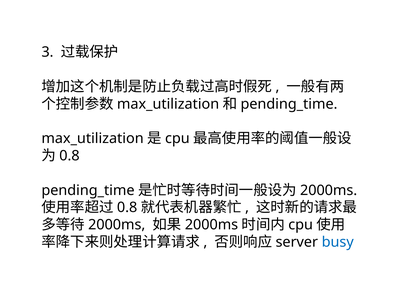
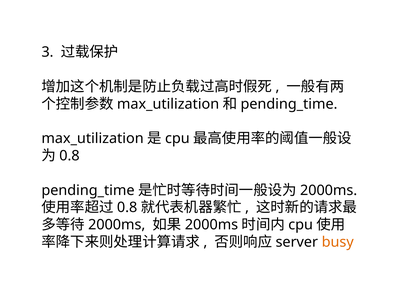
busy colour: blue -> orange
